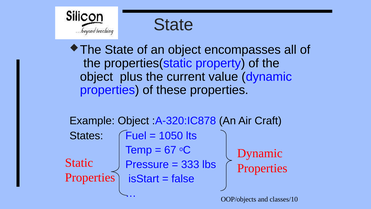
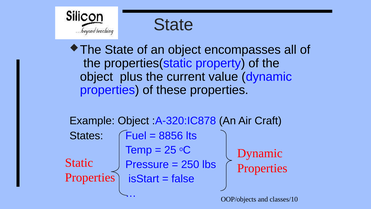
1050: 1050 -> 8856
67: 67 -> 25
333: 333 -> 250
